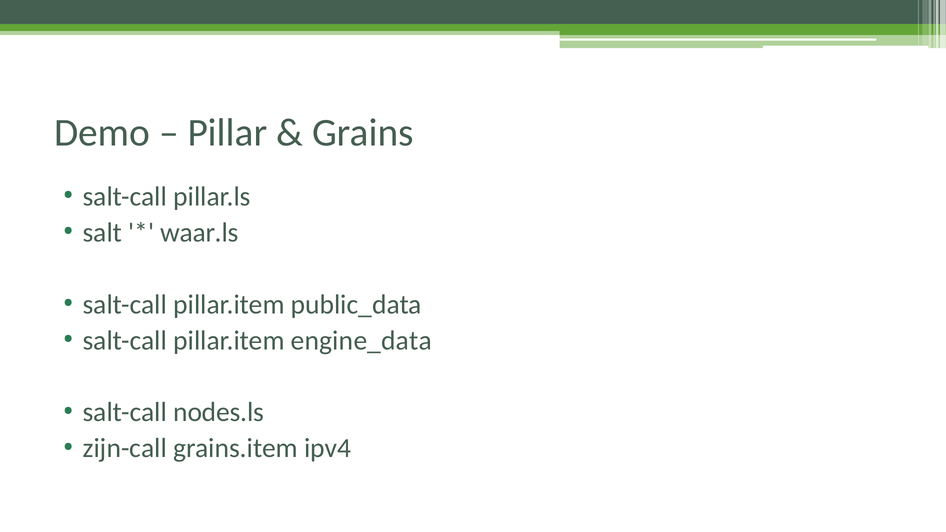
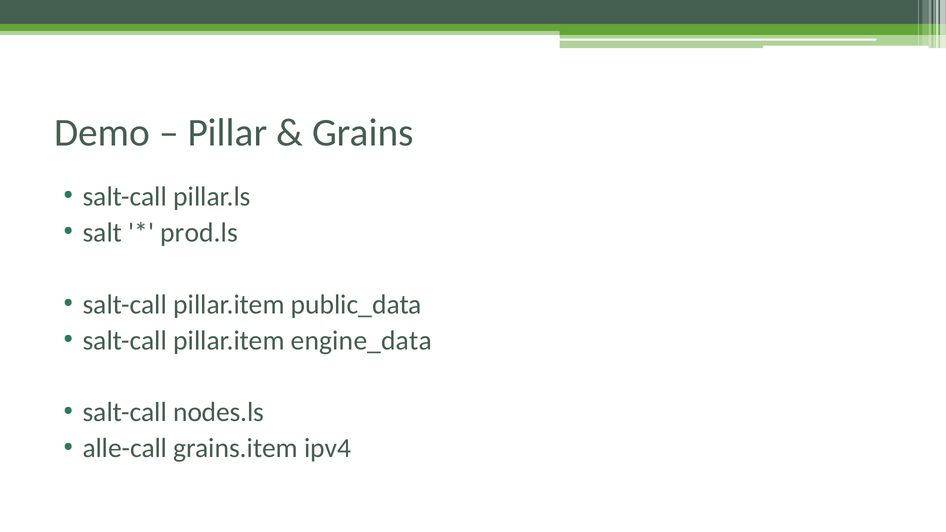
waar.ls: waar.ls -> prod.ls
zijn-call: zijn-call -> alle-call
